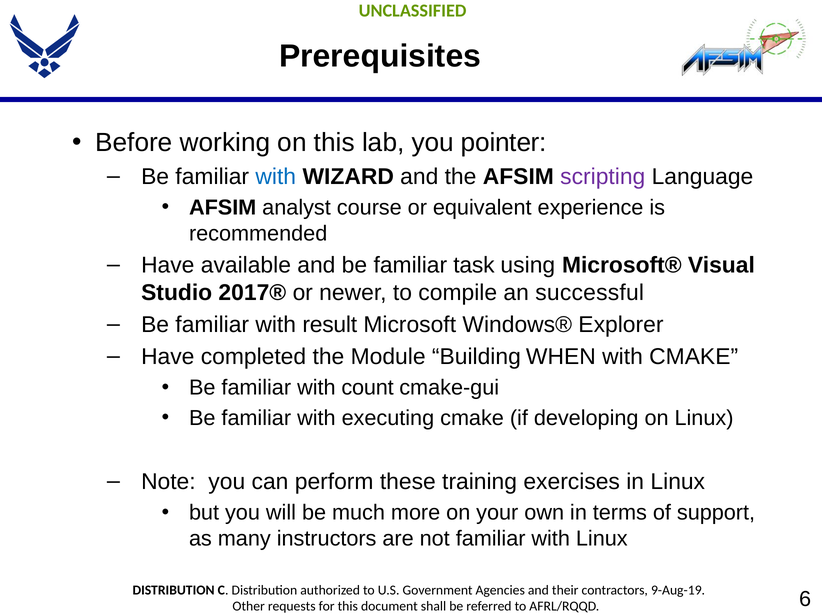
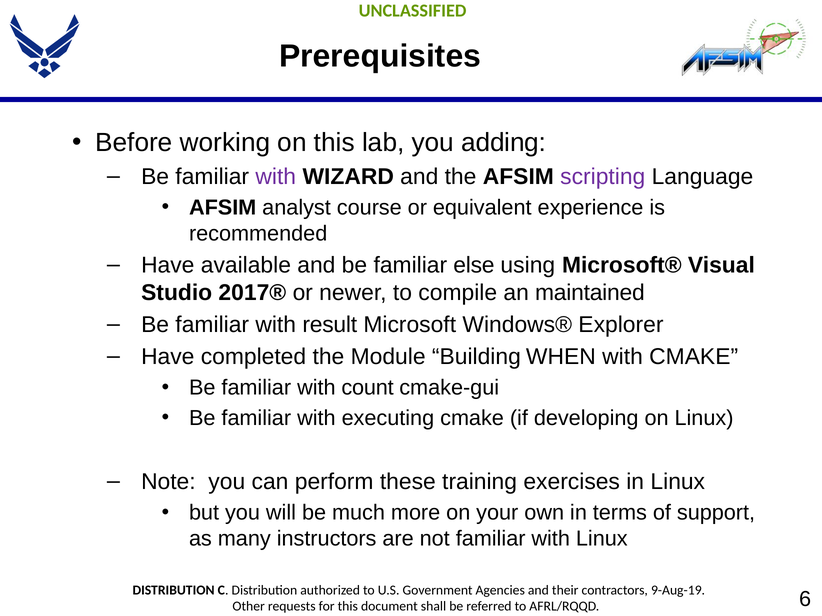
pointer: pointer -> adding
with at (276, 177) colour: blue -> purple
task: task -> else
successful: successful -> maintained
